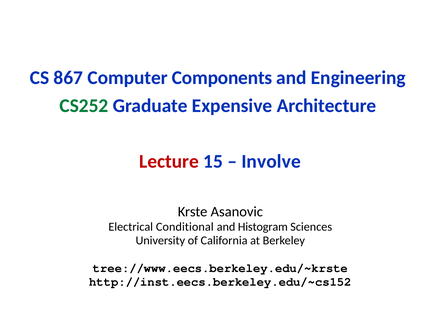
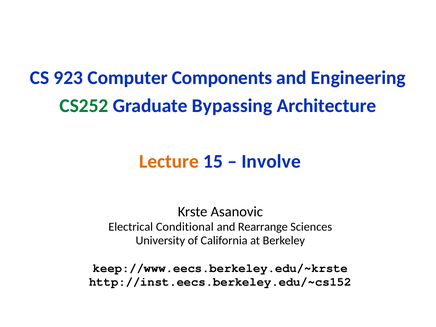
867: 867 -> 923
Expensive: Expensive -> Bypassing
Lecture colour: red -> orange
Histogram: Histogram -> Rearrange
tree://www.eecs.berkeley.edu/~krste: tree://www.eecs.berkeley.edu/~krste -> keep://www.eecs.berkeley.edu/~krste
